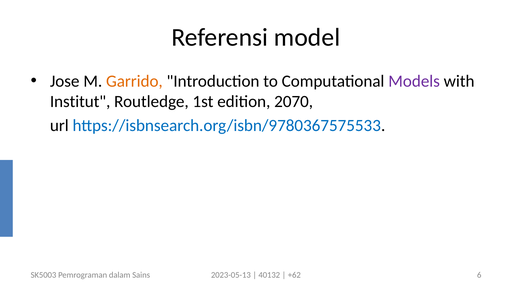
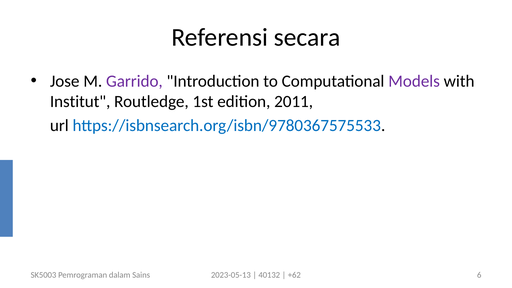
model: model -> secara
Garrido colour: orange -> purple
2070: 2070 -> 2011
